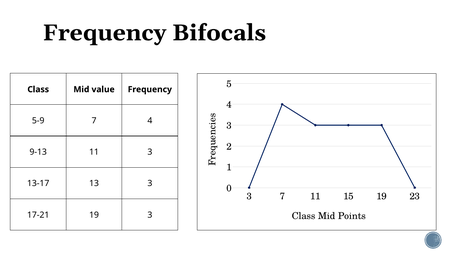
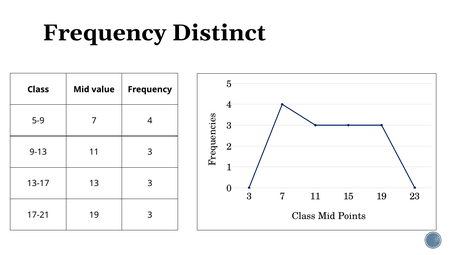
Bifocals: Bifocals -> Distinct
